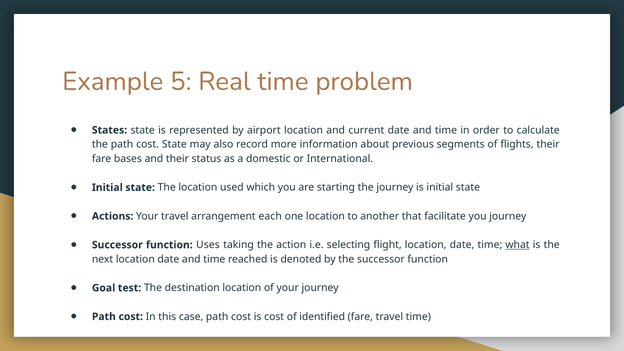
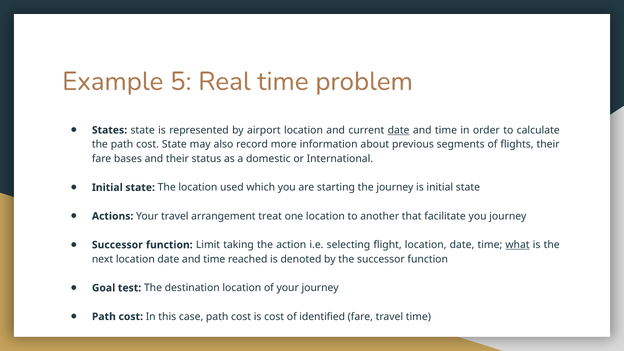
date at (399, 130) underline: none -> present
each: each -> treat
Uses: Uses -> Limit
